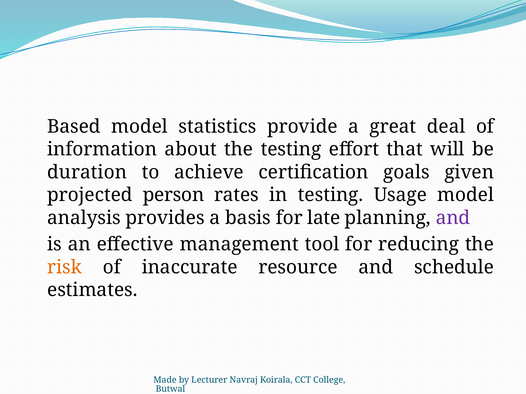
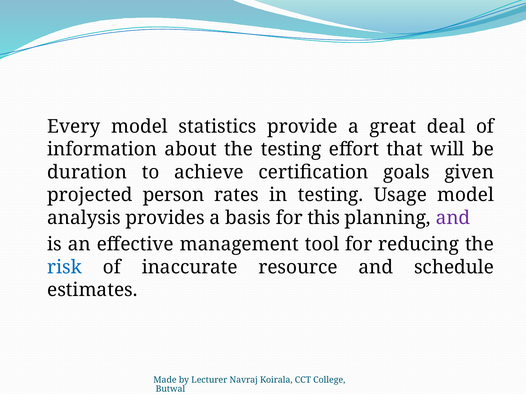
Based: Based -> Every
late: late -> this
risk colour: orange -> blue
